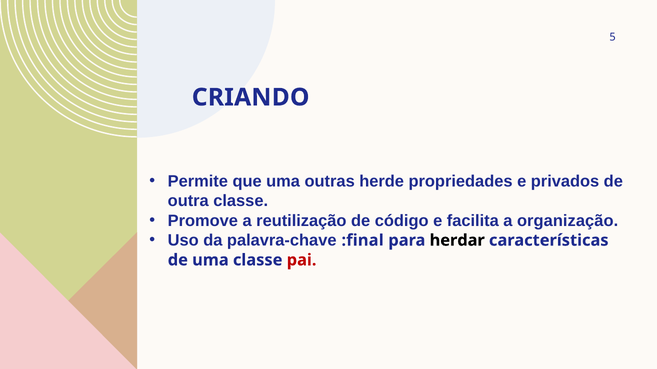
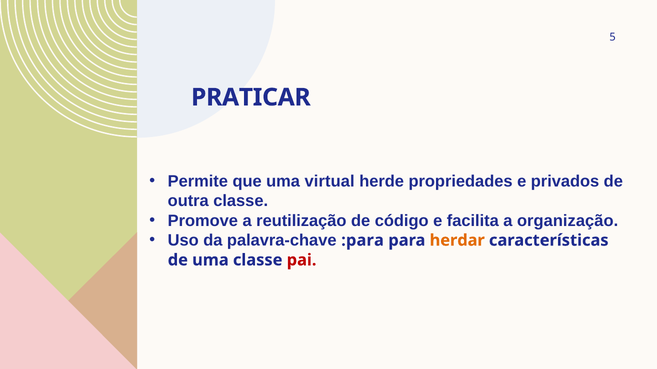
CRIANDO: CRIANDO -> PRATICAR
outras: outras -> virtual
:final: :final -> :para
herdar colour: black -> orange
